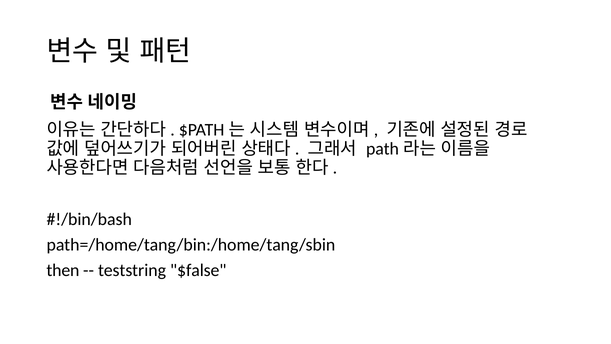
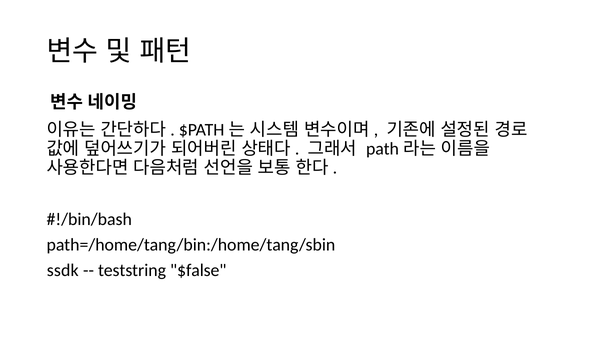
then: then -> ssdk
